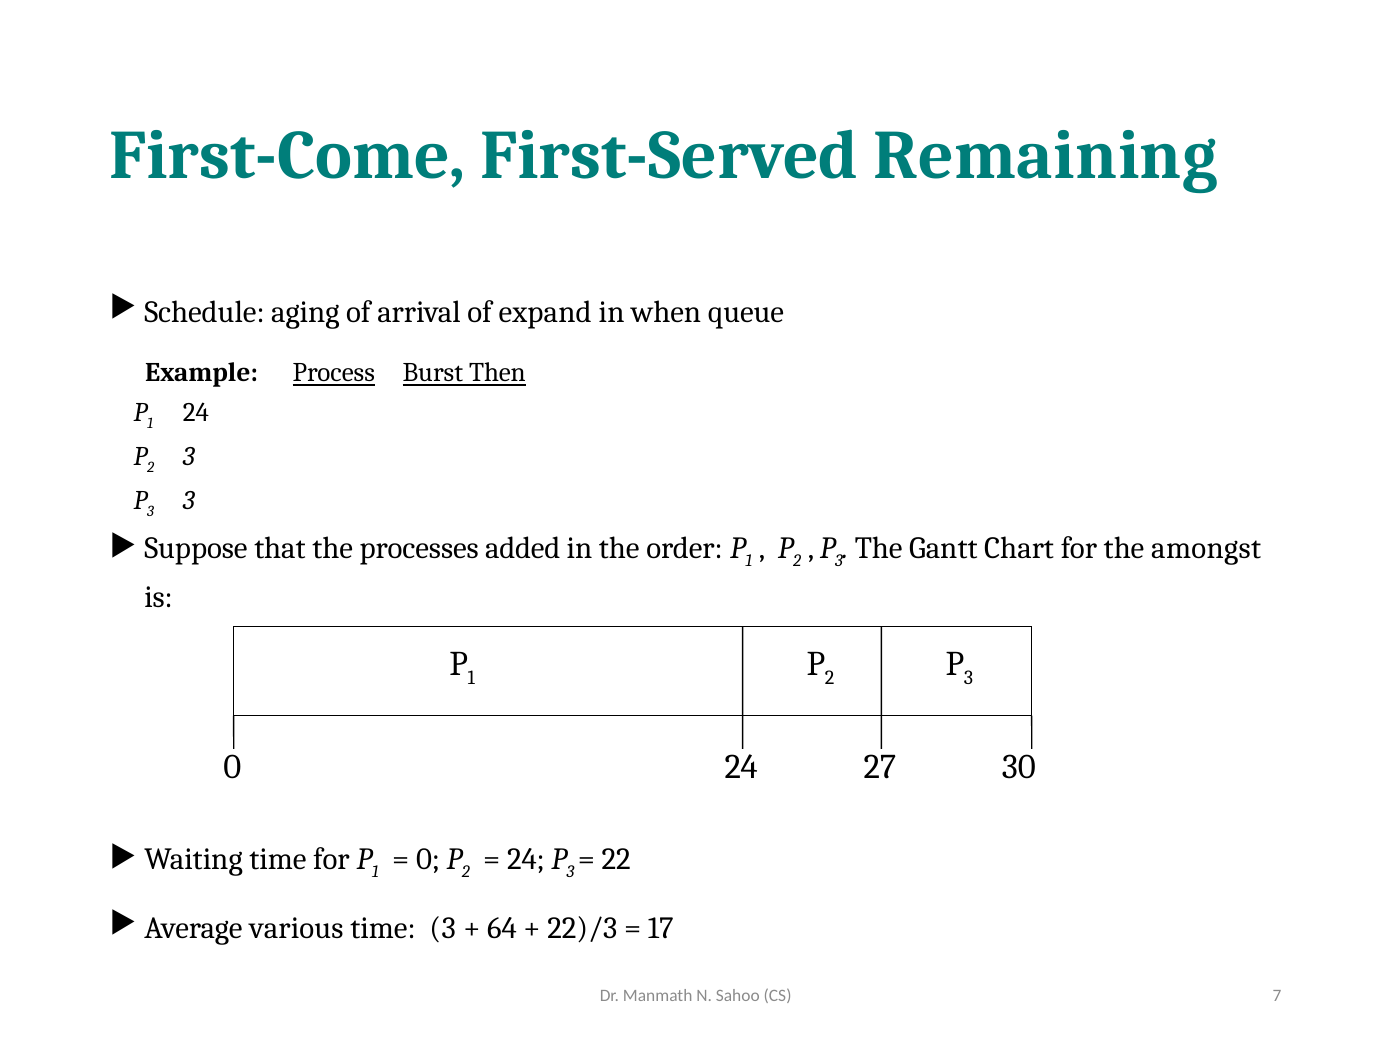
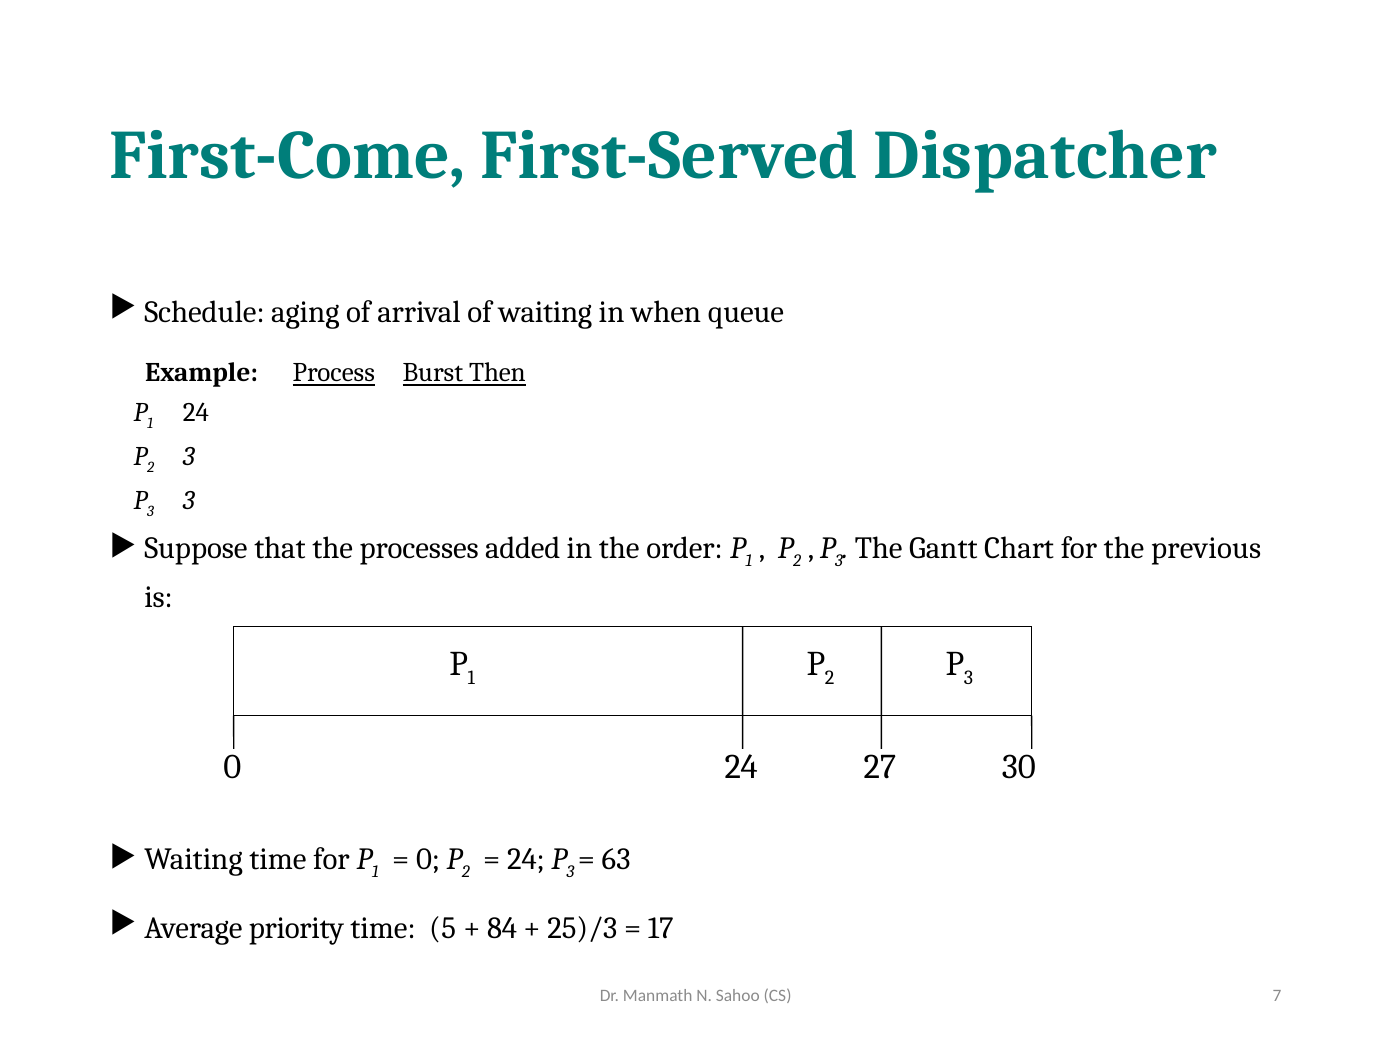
Remaining: Remaining -> Dispatcher
expand: expand -> waiting
amongst: amongst -> previous
22: 22 -> 63
various: various -> priority
time 3: 3 -> 5
64: 64 -> 84
22)/3: 22)/3 -> 25)/3
